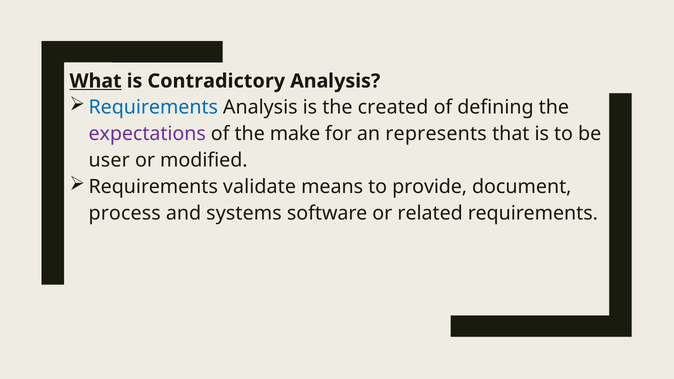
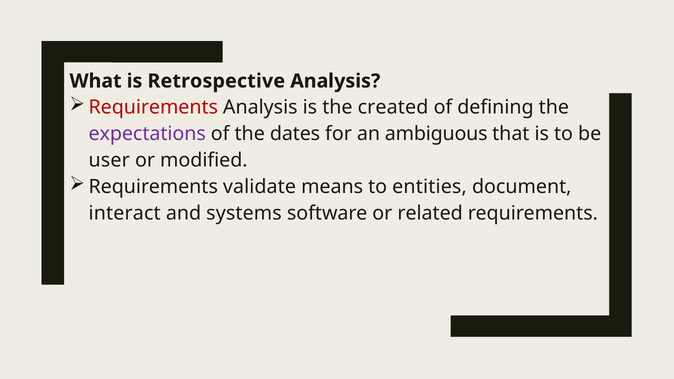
What underline: present -> none
Contradictory: Contradictory -> Retrospective
Requirements at (153, 107) colour: blue -> red
make: make -> dates
represents: represents -> ambiguous
provide: provide -> entities
process: process -> interact
